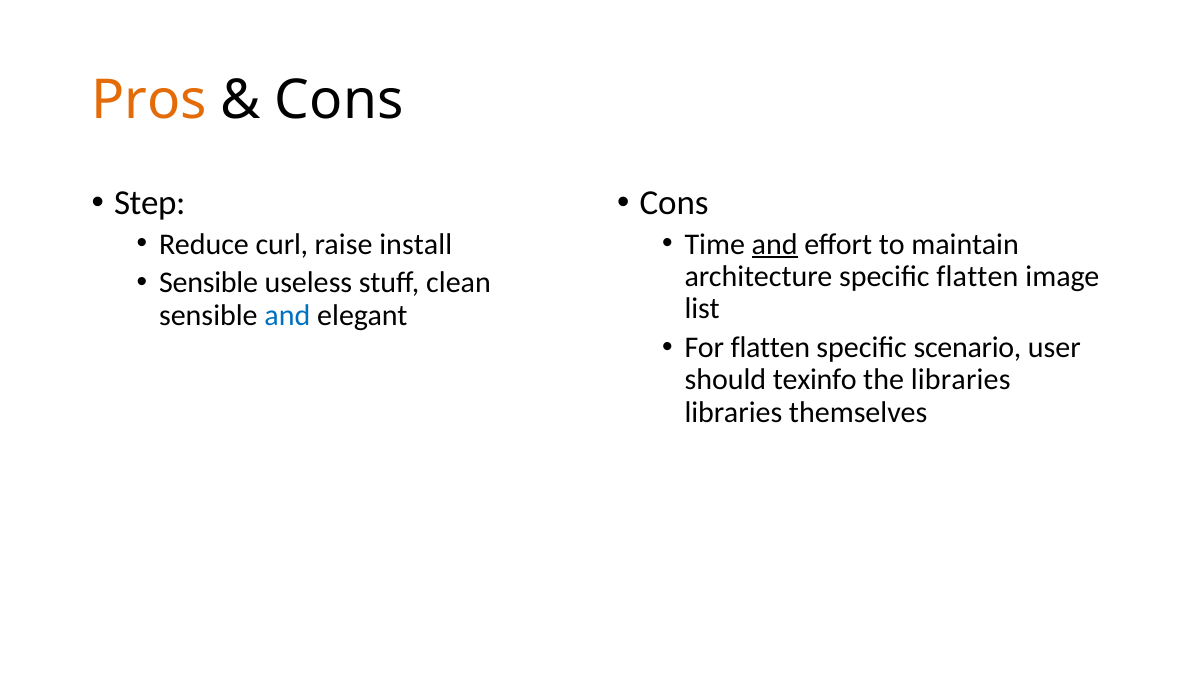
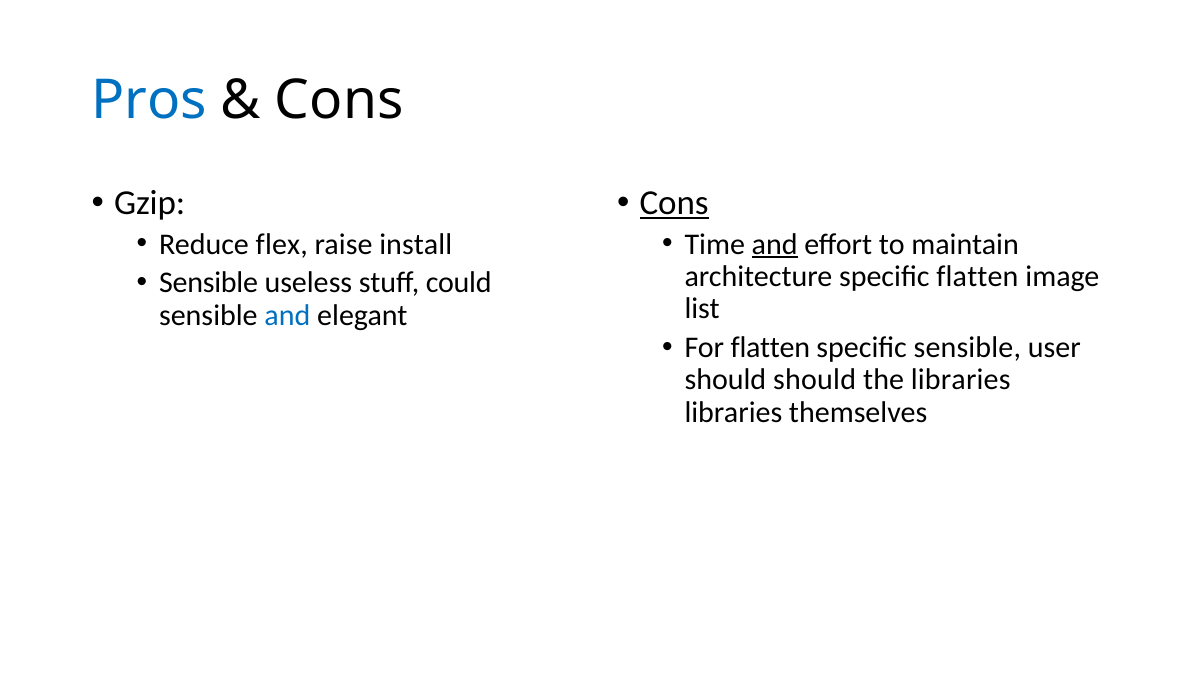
Pros colour: orange -> blue
Step: Step -> Gzip
Cons at (674, 203) underline: none -> present
curl: curl -> flex
clean: clean -> could
specific scenario: scenario -> sensible
should texinfo: texinfo -> should
